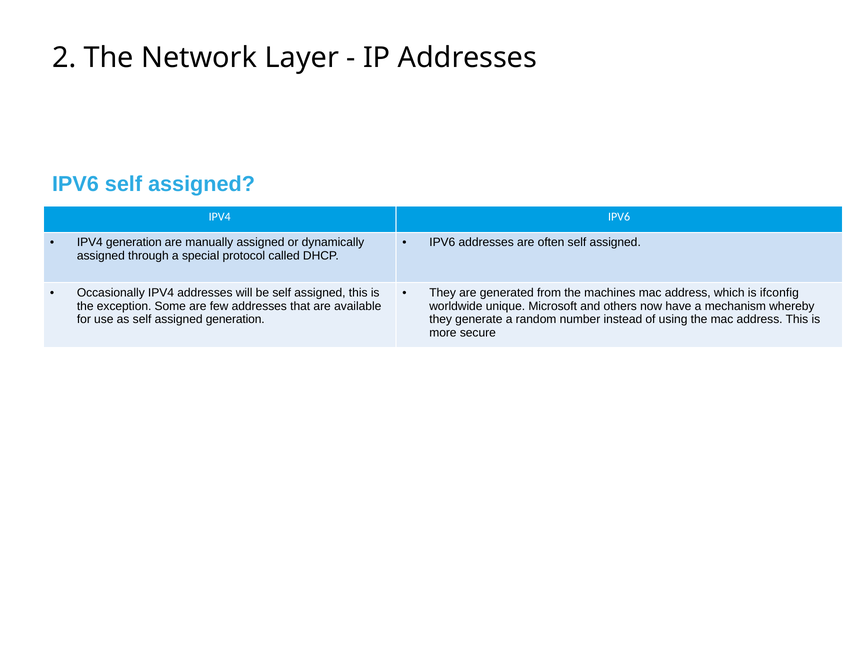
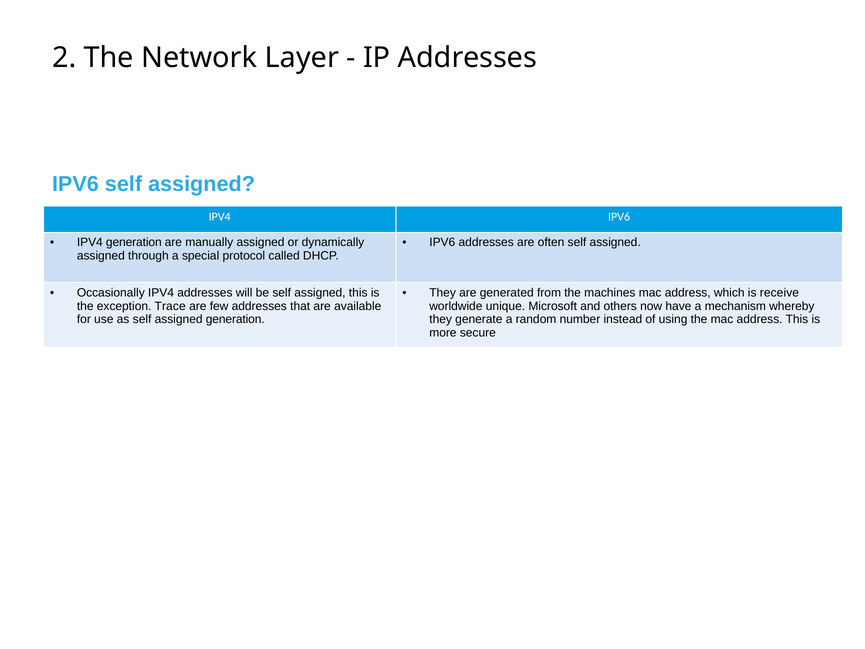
ifconfig: ifconfig -> receive
Some: Some -> Trace
